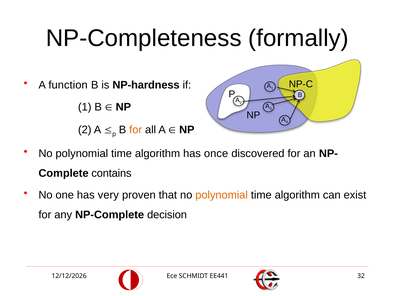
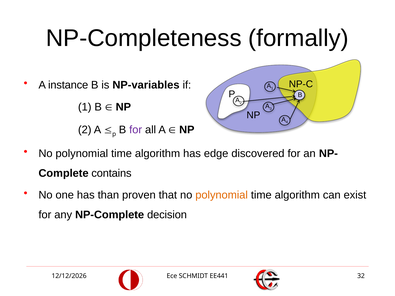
function: function -> instance
NP-hardness: NP-hardness -> NP-variables
for at (136, 130) colour: orange -> purple
once: once -> edge
very: very -> than
